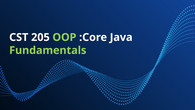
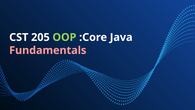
Fundamentals colour: light green -> pink
